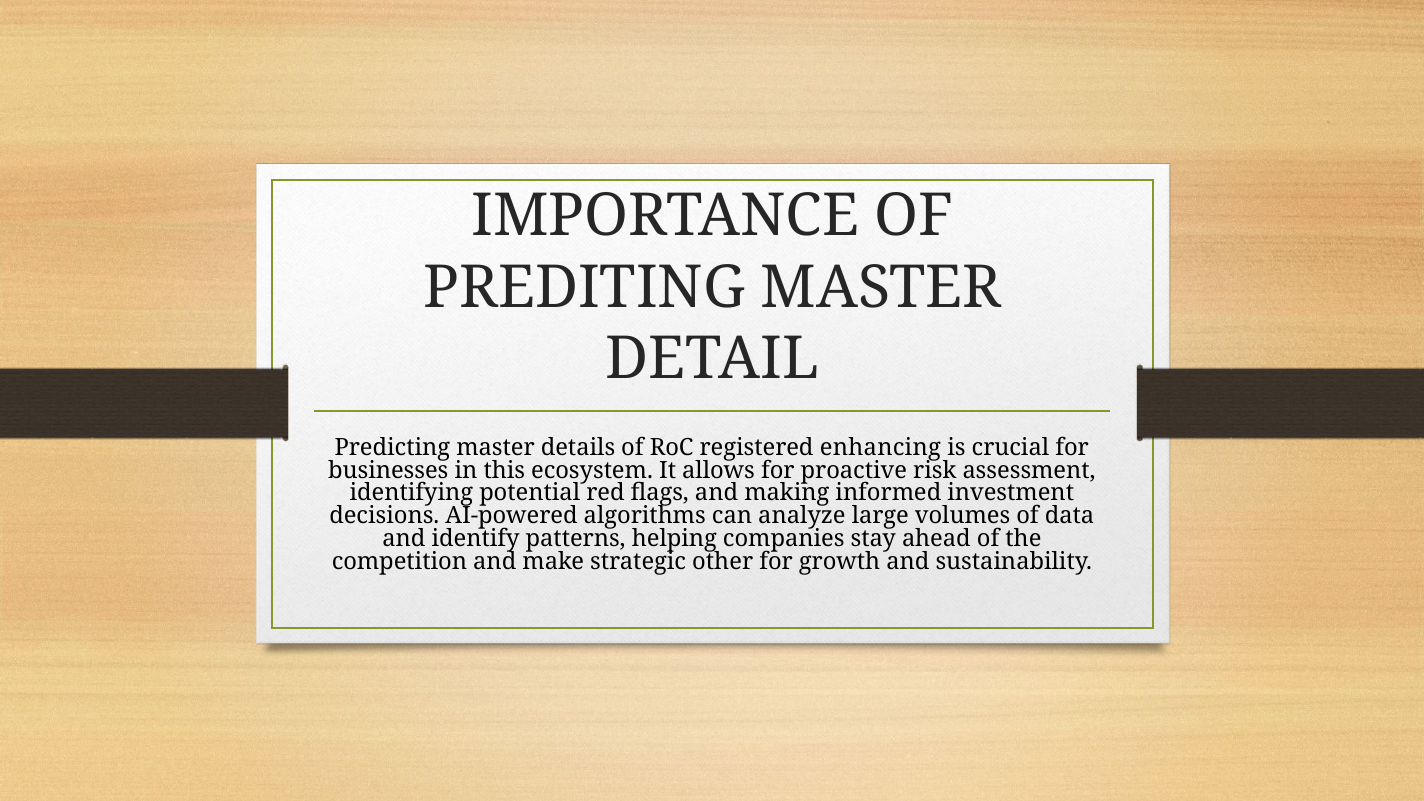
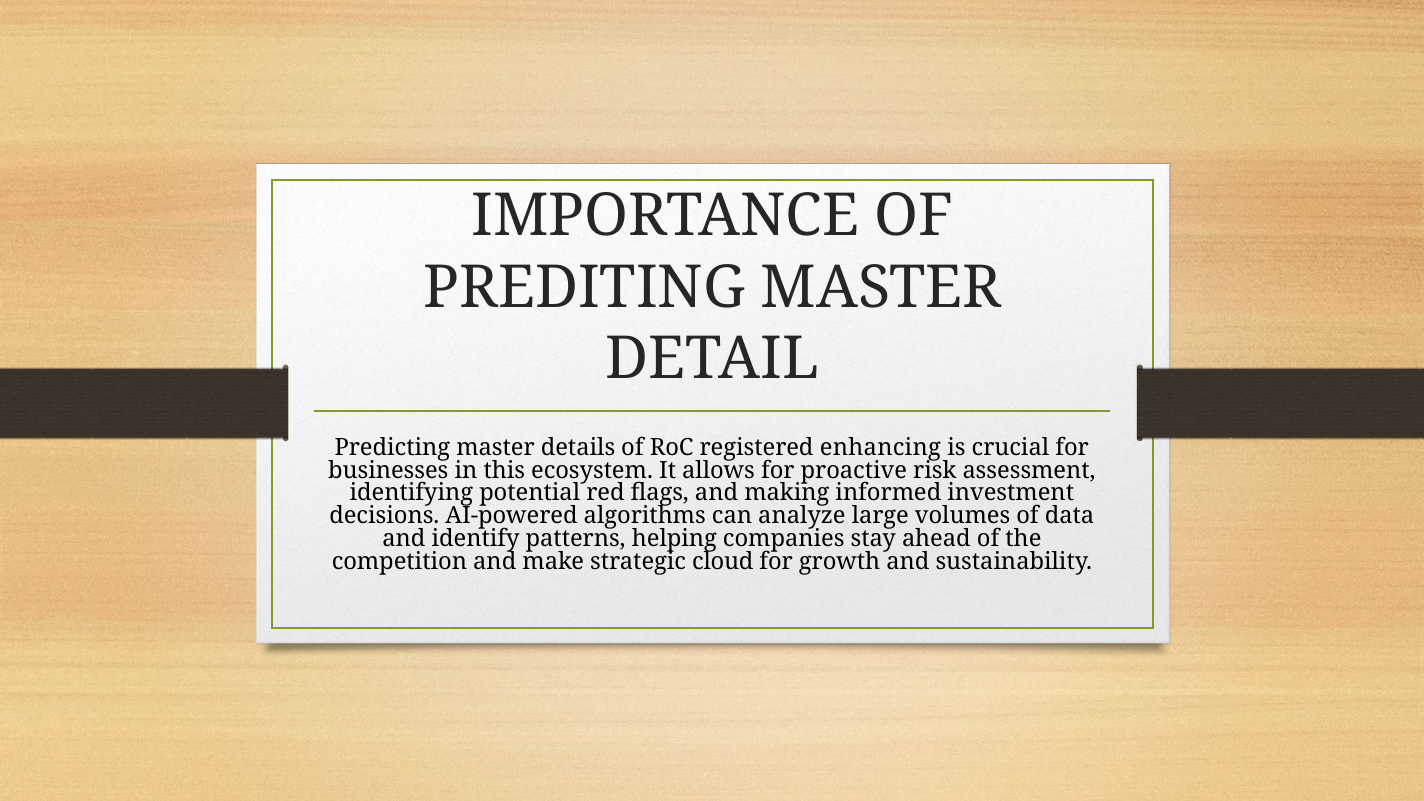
other: other -> cloud
